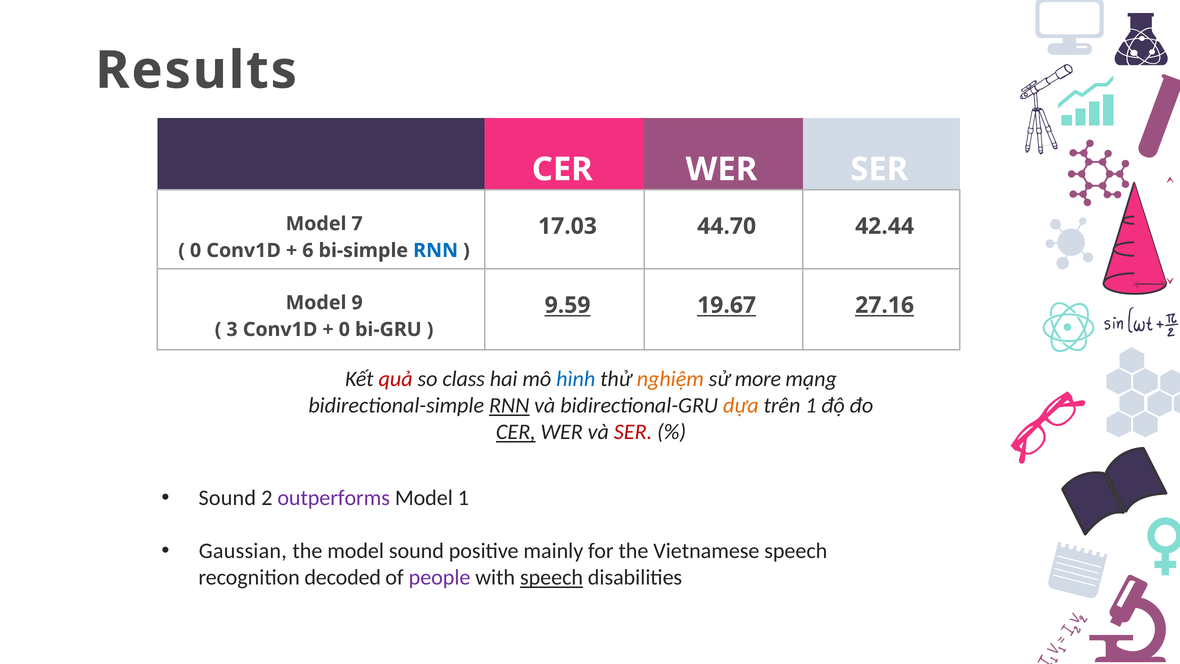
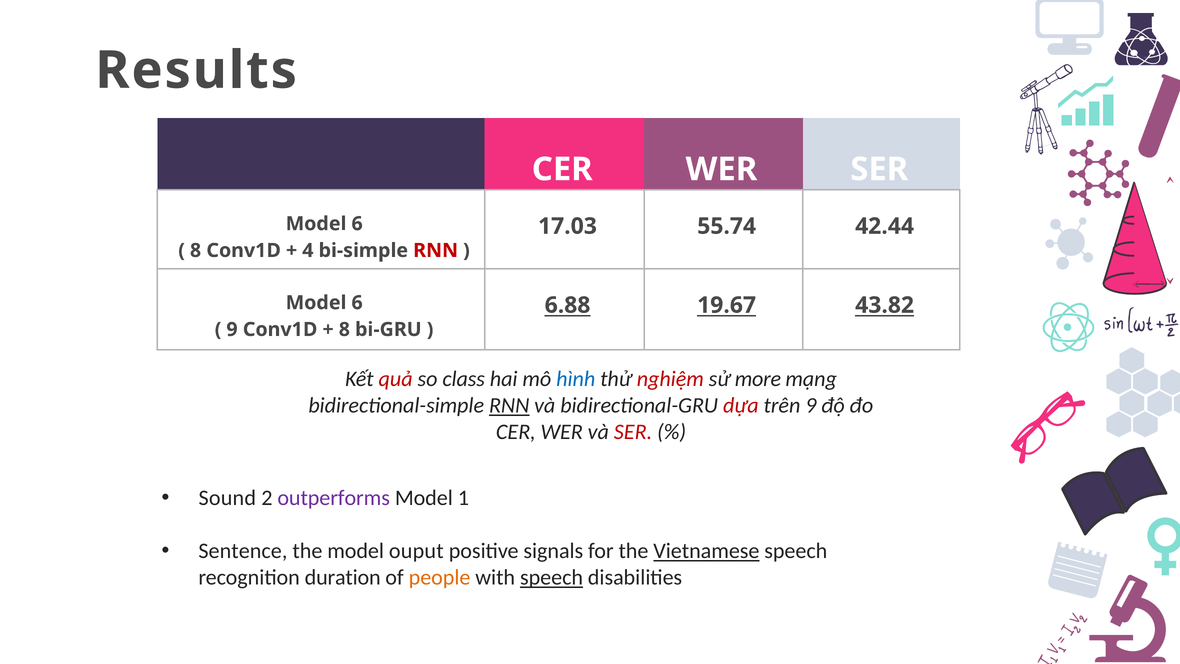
7 at (357, 224): 7 -> 6
44.70: 44.70 -> 55.74
0 at (196, 250): 0 -> 8
6: 6 -> 4
RNN at (436, 250) colour: blue -> red
9 at (357, 303): 9 -> 6
9.59: 9.59 -> 6.88
27.16: 27.16 -> 43.82
3 at (232, 329): 3 -> 9
0 at (344, 329): 0 -> 8
nghiệm colour: orange -> red
dựa colour: orange -> red
trên 1: 1 -> 9
CER at (516, 432) underline: present -> none
Gaussian: Gaussian -> Sentence
model sound: sound -> ouput
mainly: mainly -> signals
Vietnamese underline: none -> present
decoded: decoded -> duration
people colour: purple -> orange
